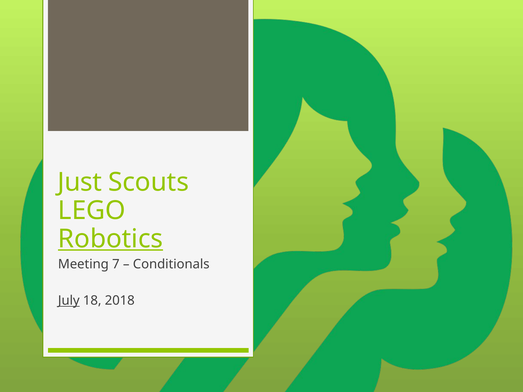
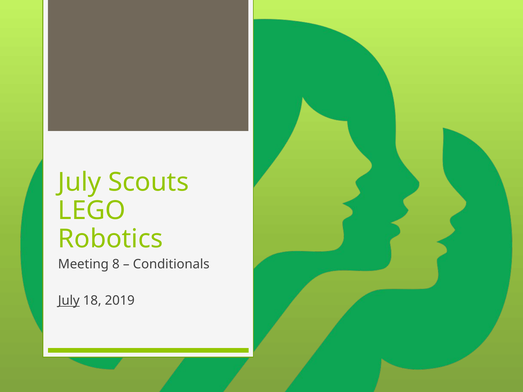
Just at (80, 182): Just -> July
Robotics underline: present -> none
7: 7 -> 8
2018: 2018 -> 2019
